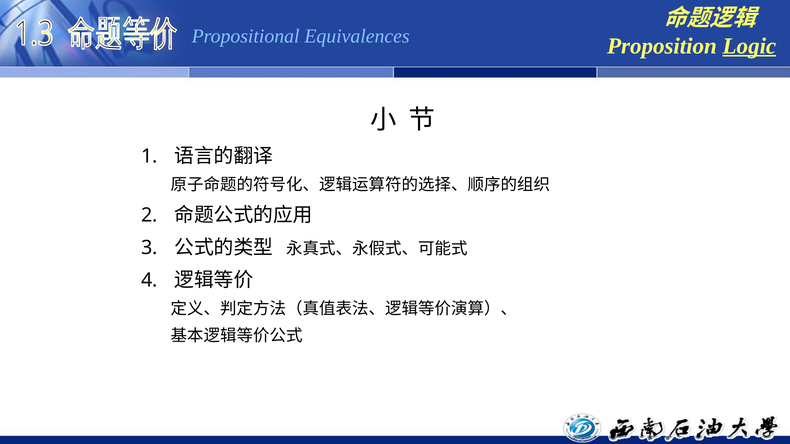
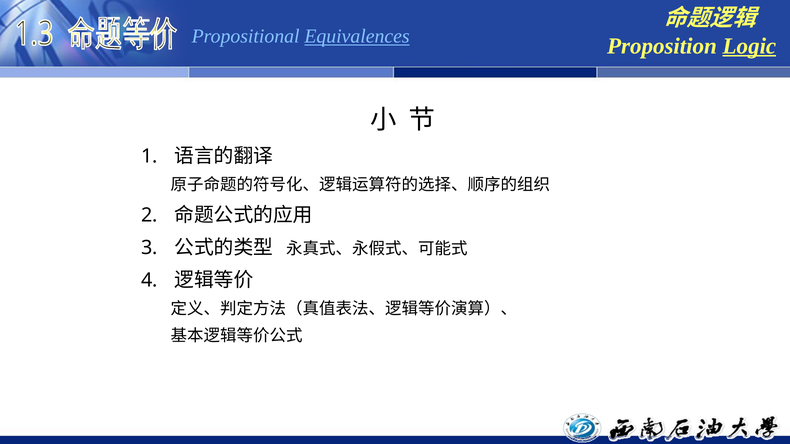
Equivalences underline: none -> present
